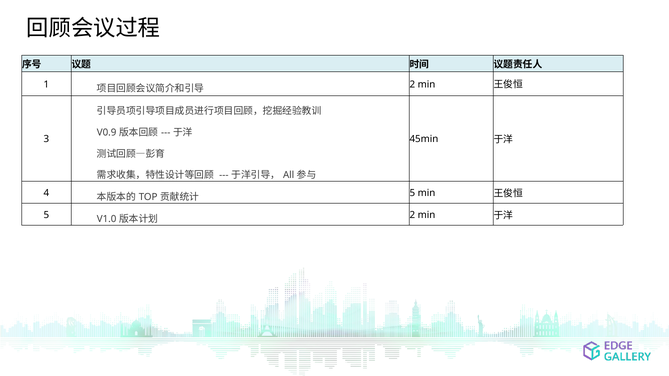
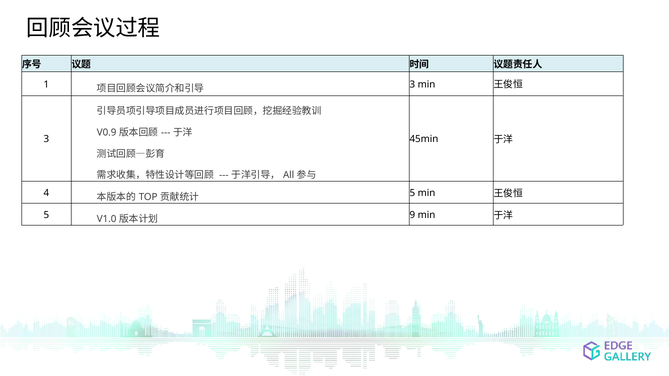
2 at (412, 84): 2 -> 3
2 at (412, 215): 2 -> 9
